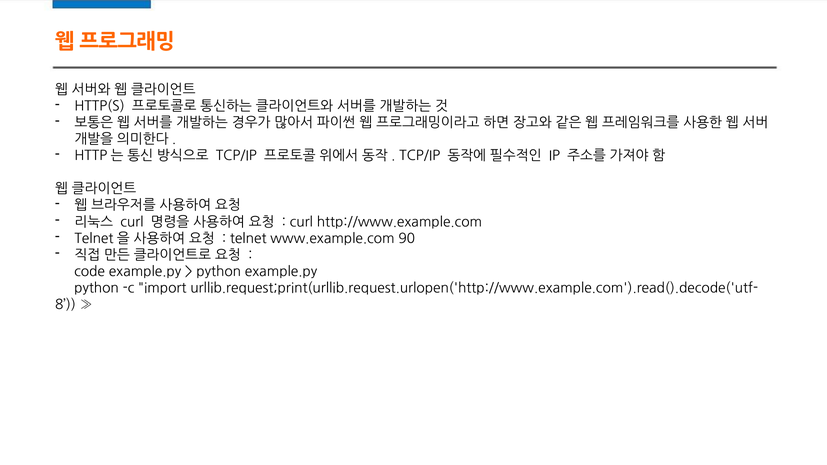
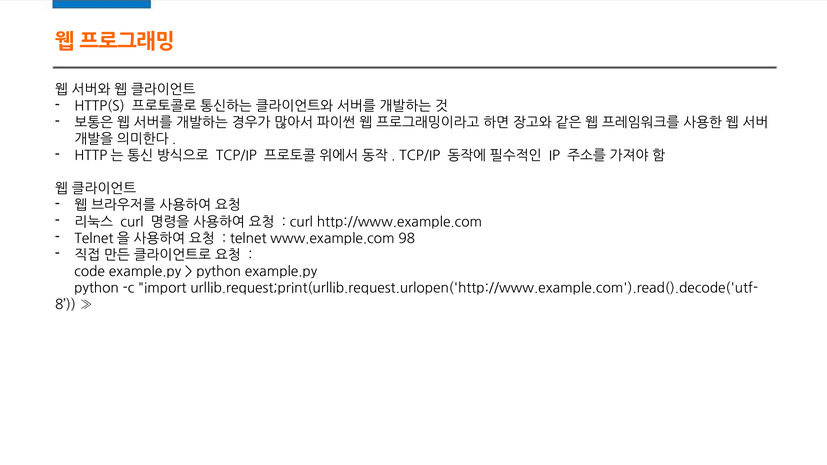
90: 90 -> 98
